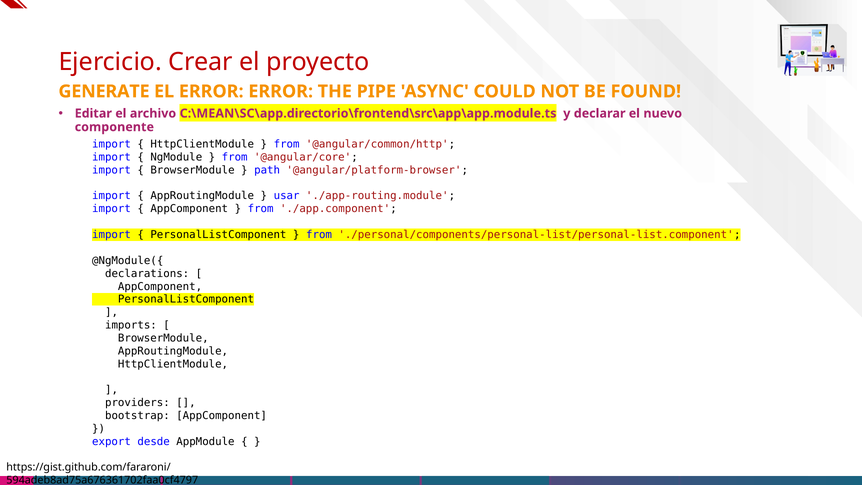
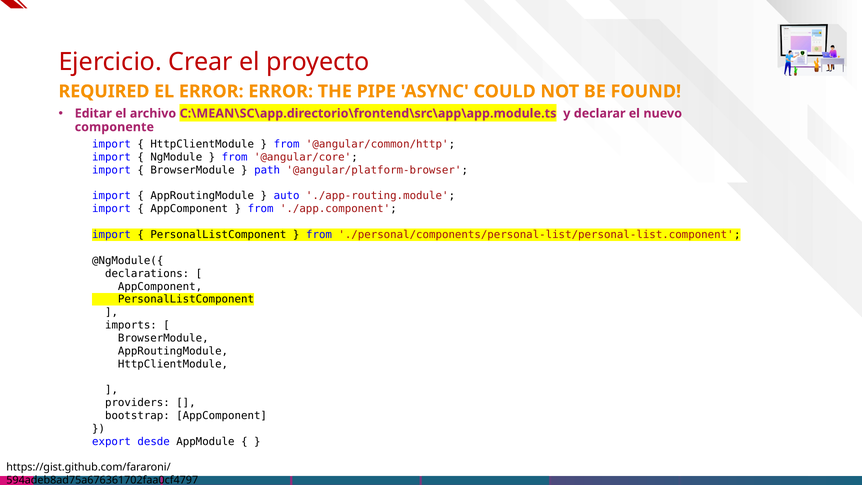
GENERATE: GENERATE -> REQUIRED
usar: usar -> auto
